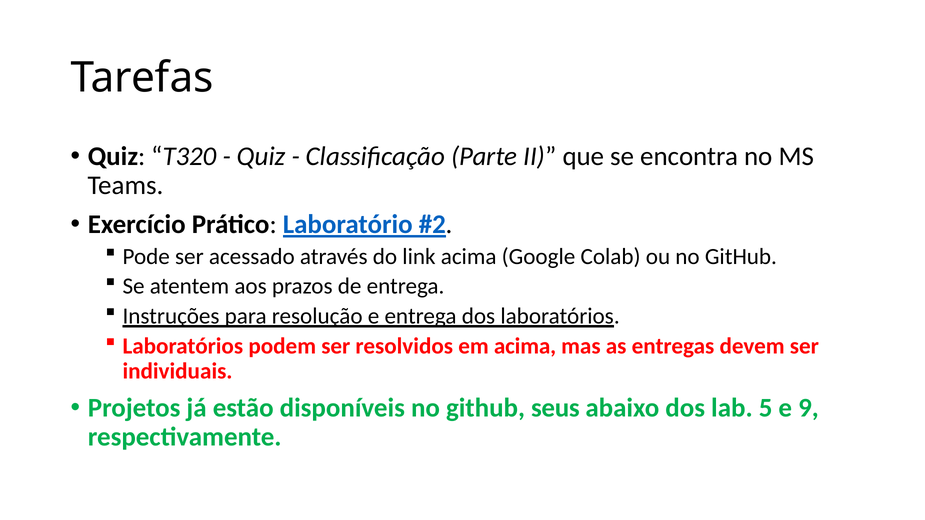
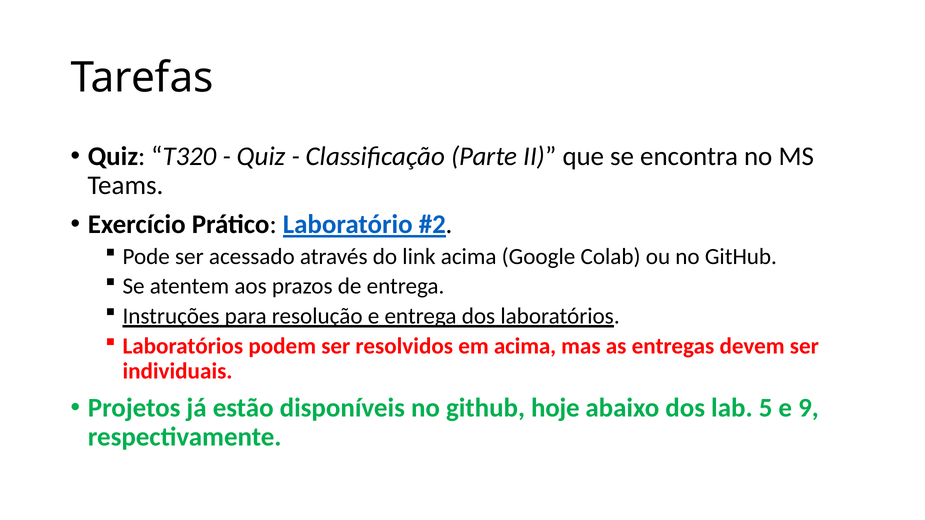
seus: seus -> hoje
